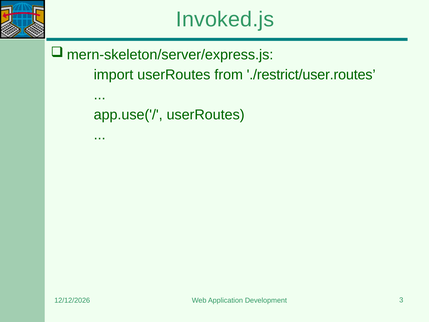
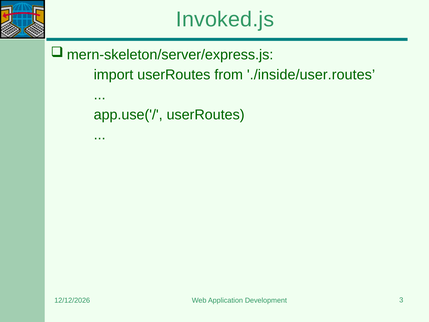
./restrict/user.routes: ./restrict/user.routes -> ./inside/user.routes
